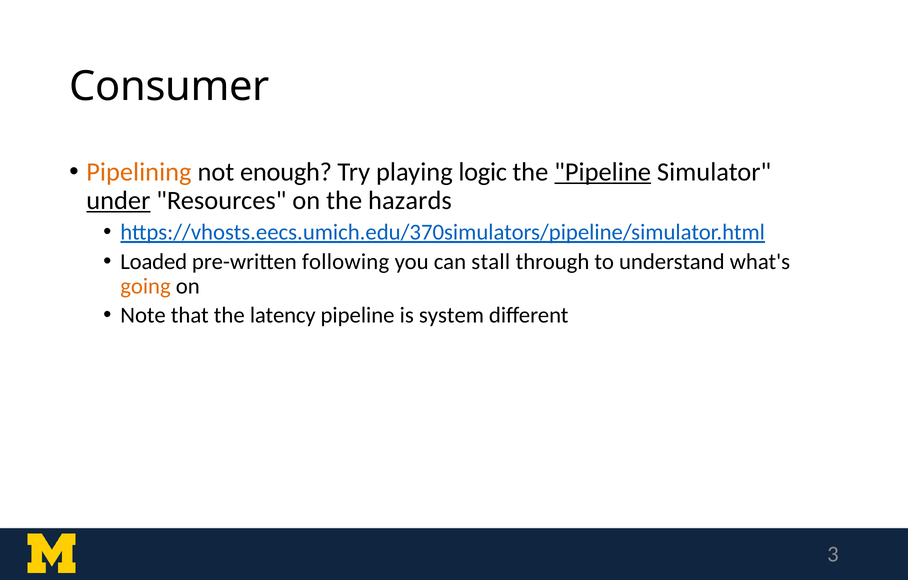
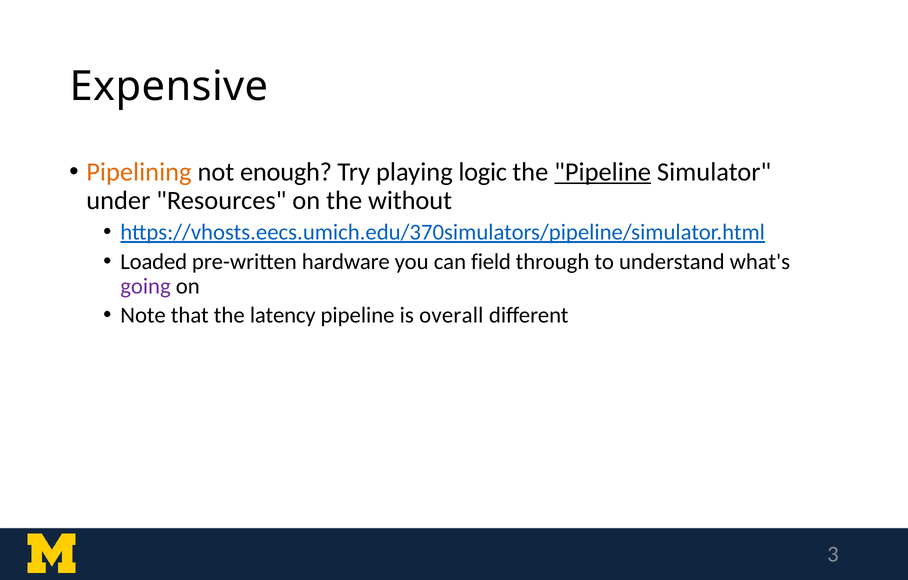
Consumer: Consumer -> Expensive
under underline: present -> none
hazards: hazards -> without
following: following -> hardware
stall: stall -> field
going colour: orange -> purple
system: system -> overall
